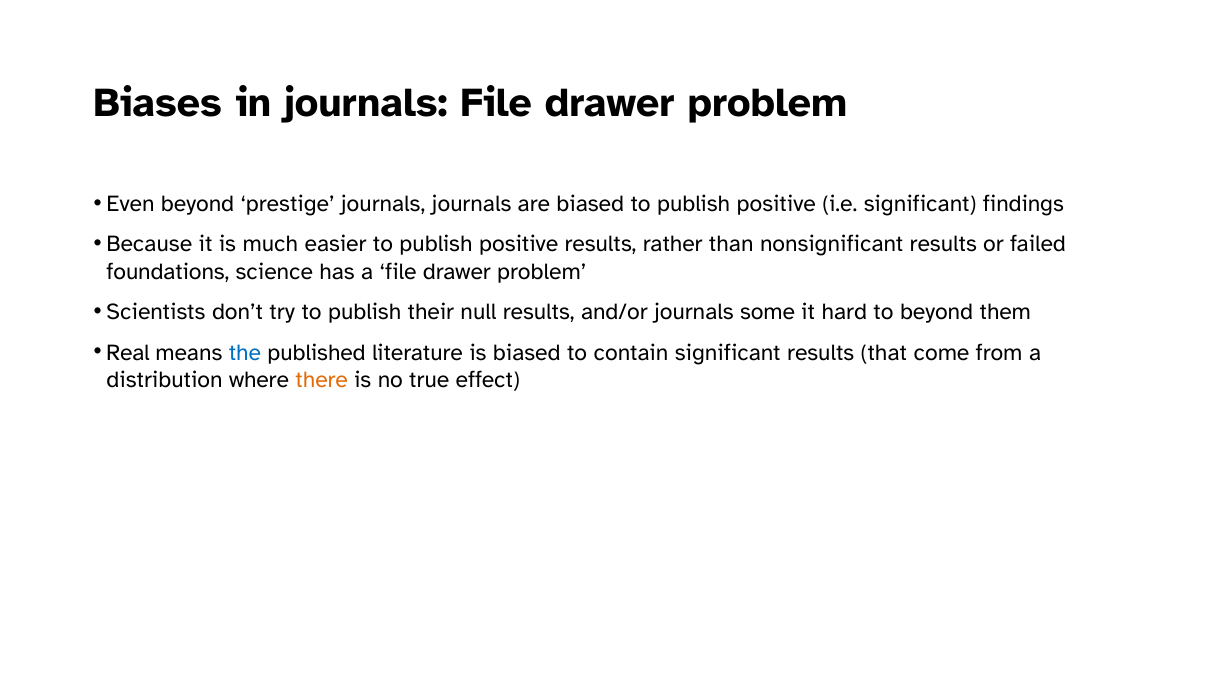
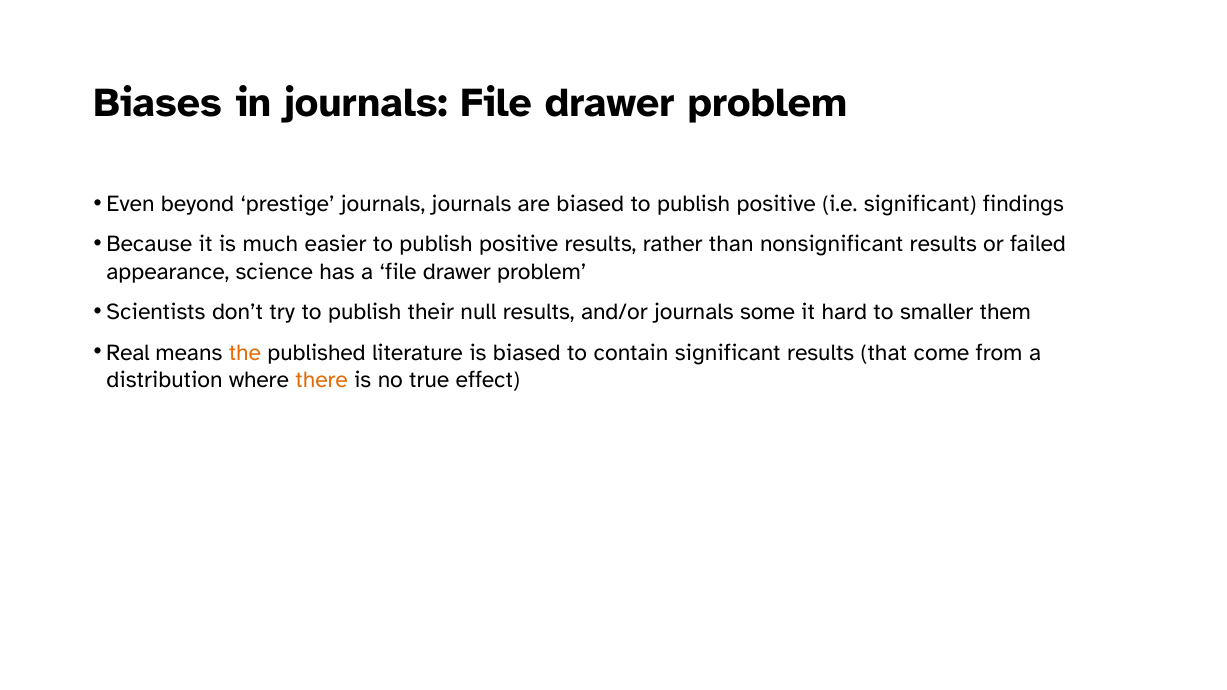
foundations: foundations -> appearance
to beyond: beyond -> smaller
the colour: blue -> orange
